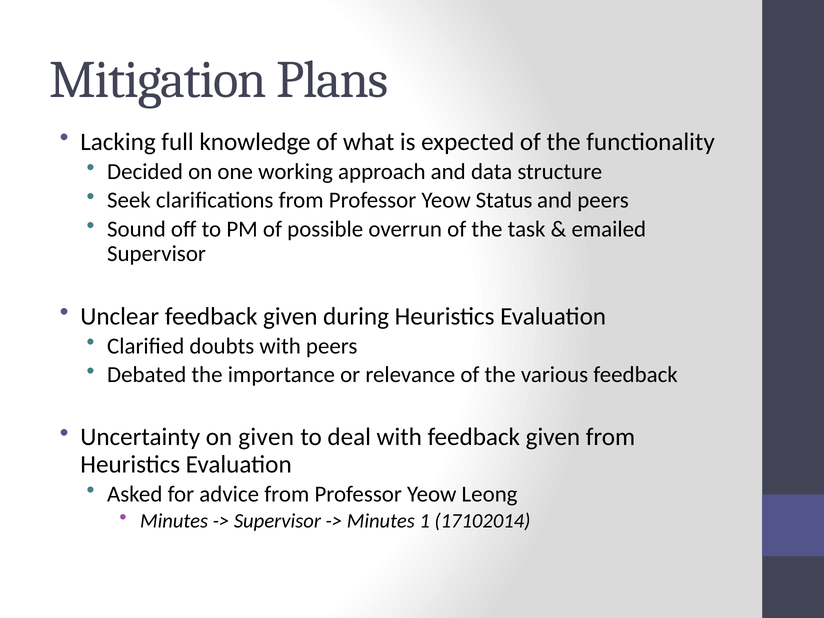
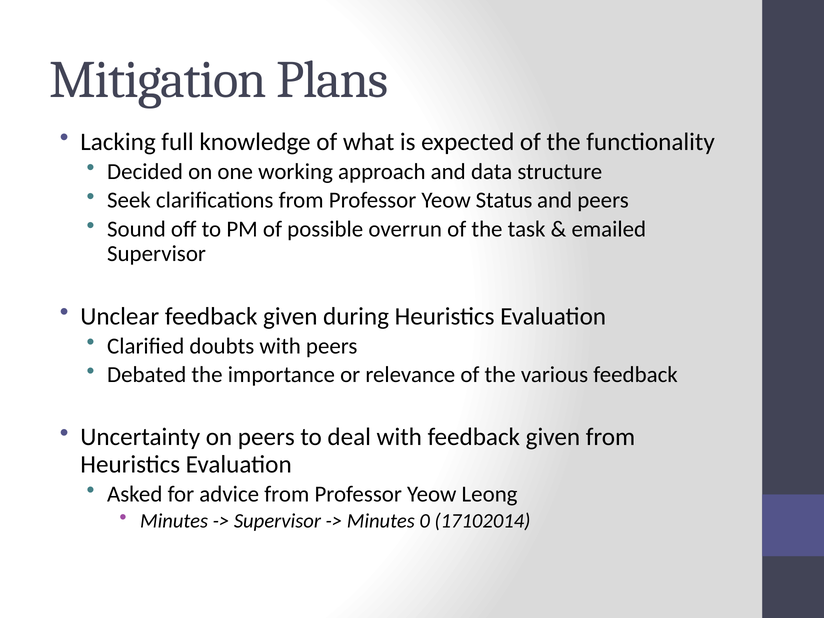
on given: given -> peers
1: 1 -> 0
